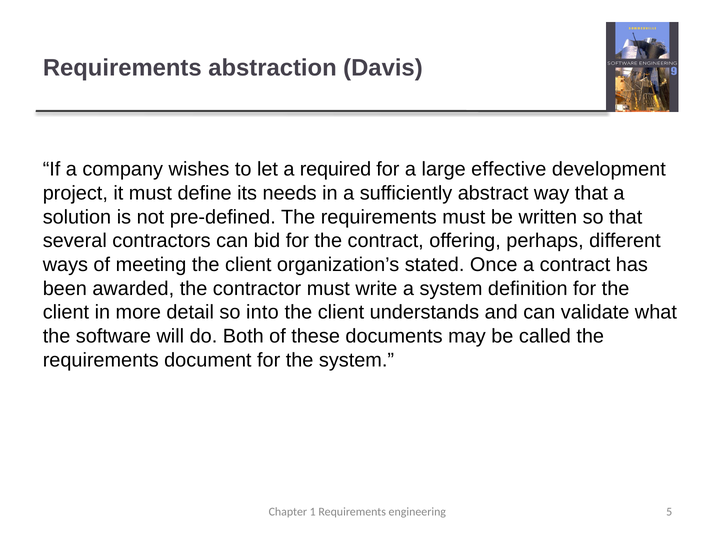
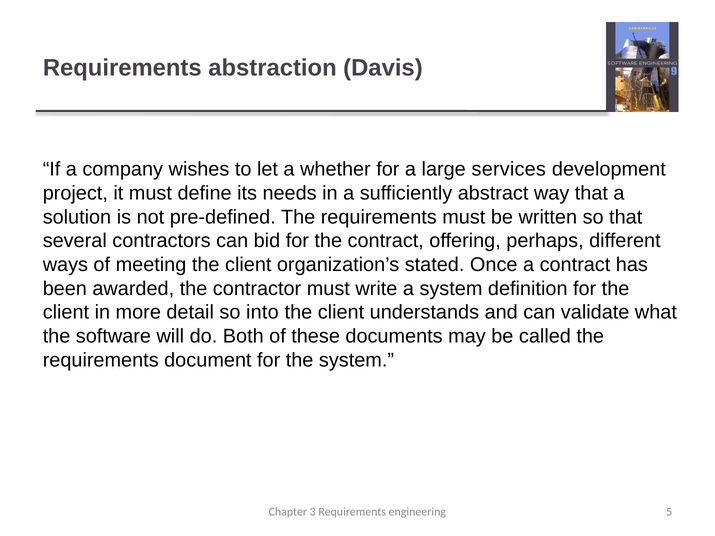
required: required -> whether
effective: effective -> services
1: 1 -> 3
